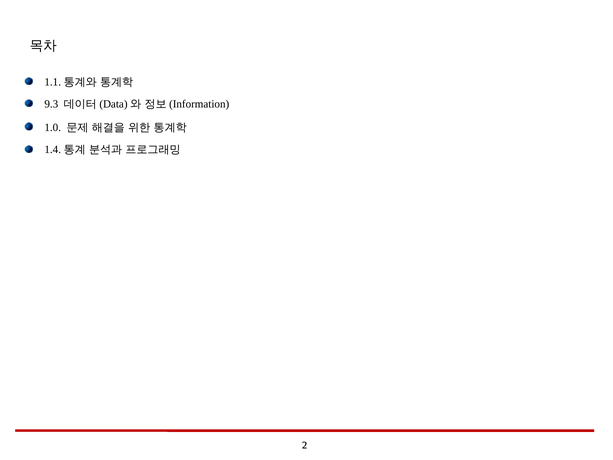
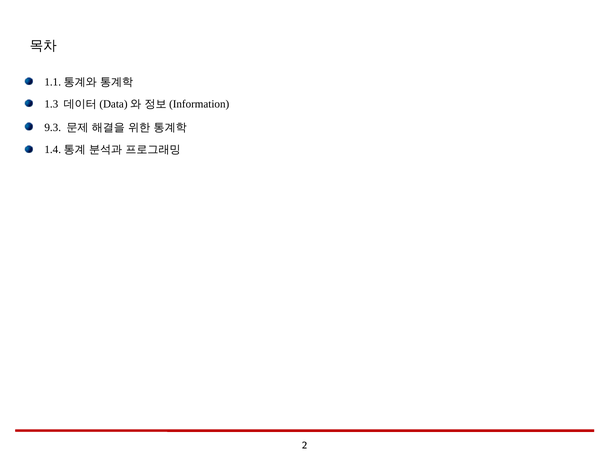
9.3: 9.3 -> 1.3
1.0: 1.0 -> 9.3
